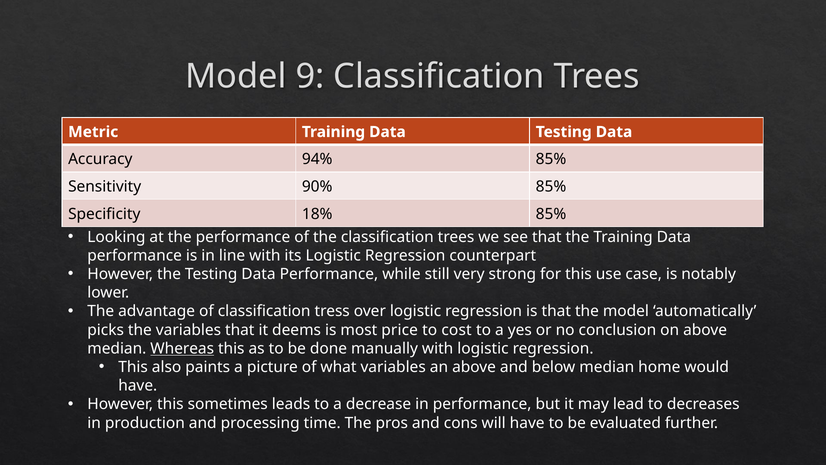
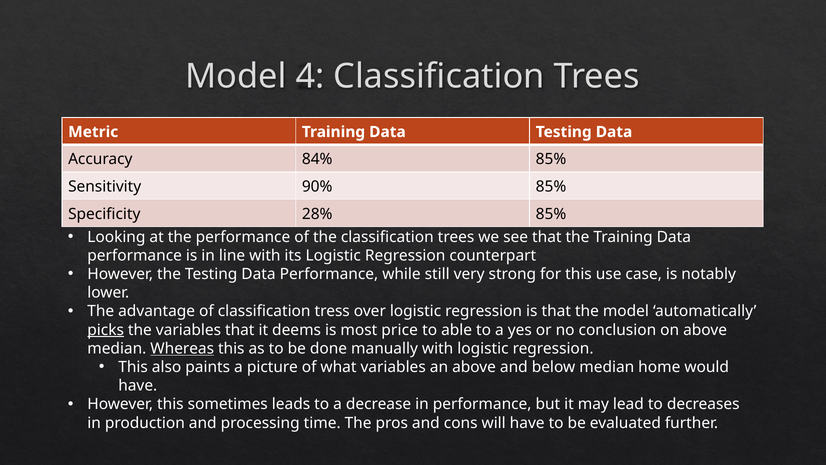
9: 9 -> 4
94%: 94% -> 84%
18%: 18% -> 28%
picks underline: none -> present
cost: cost -> able
